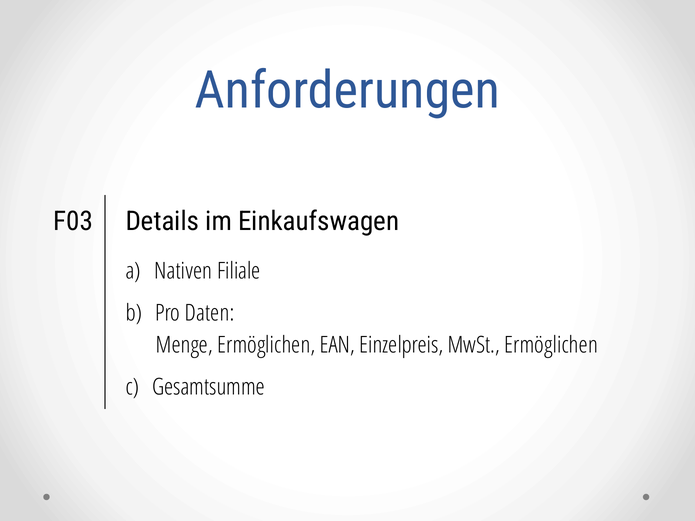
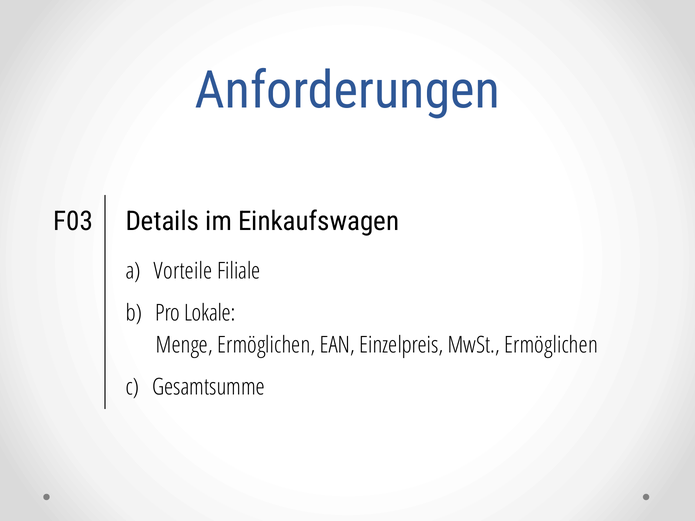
Nativen: Nativen -> Vorteile
Daten: Daten -> Lokale
